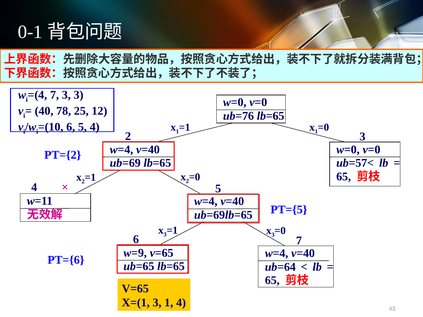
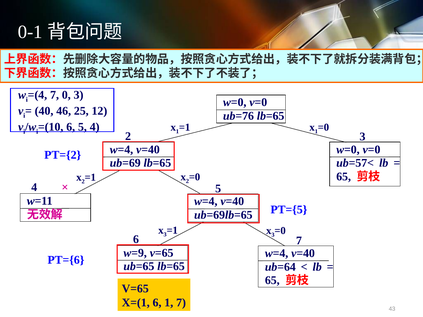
7 3: 3 -> 0
78: 78 -> 46
X=(1 3: 3 -> 6
1 4: 4 -> 7
